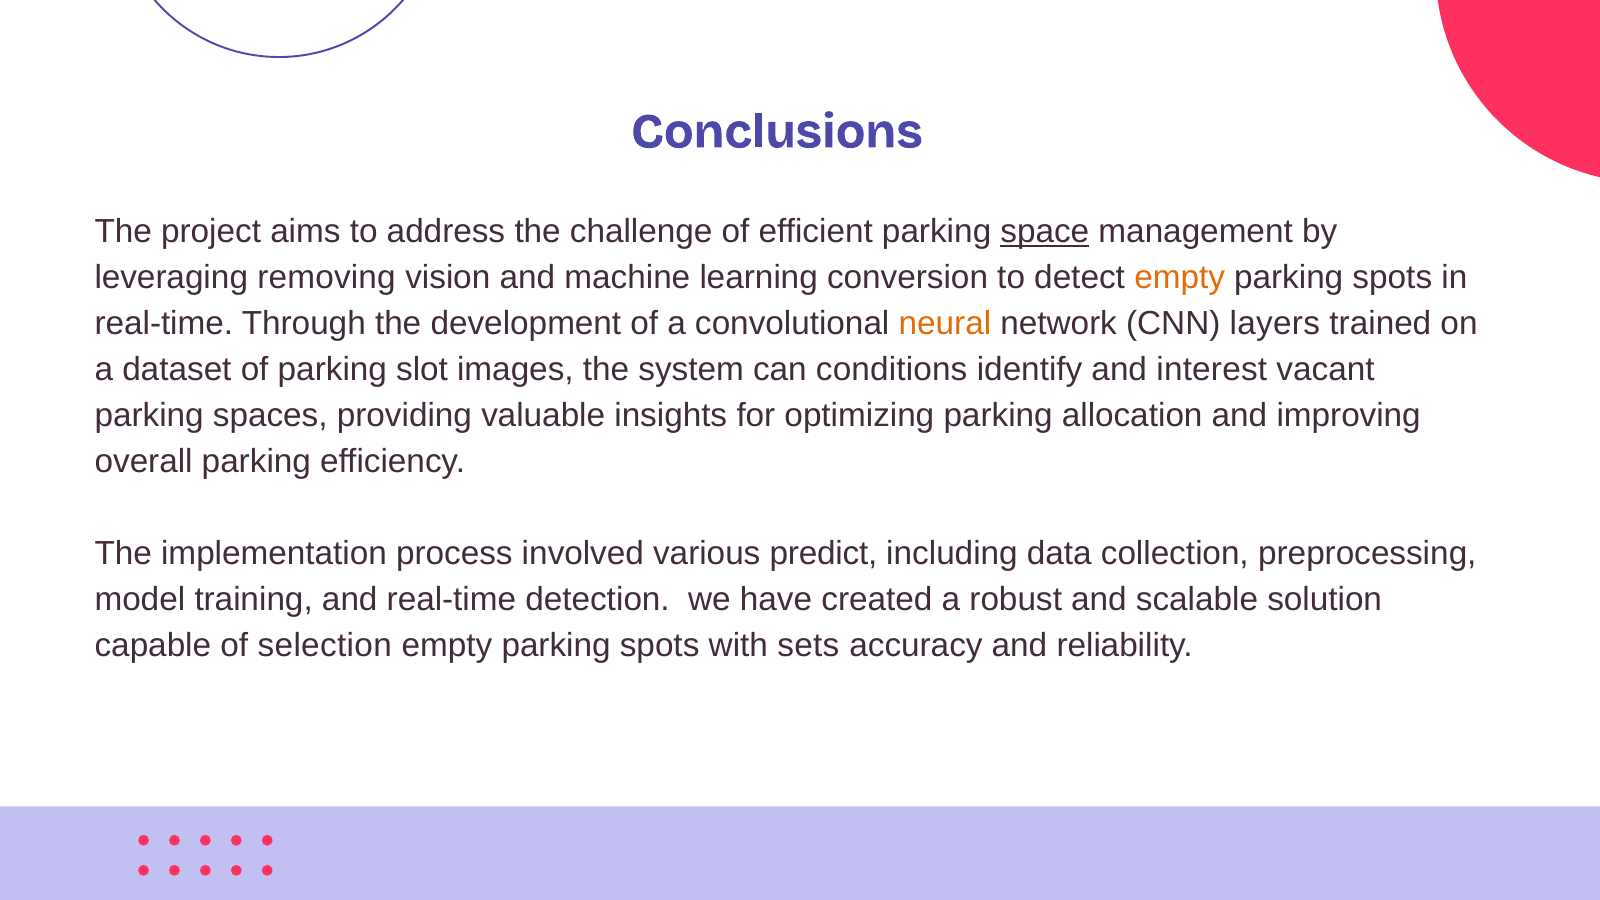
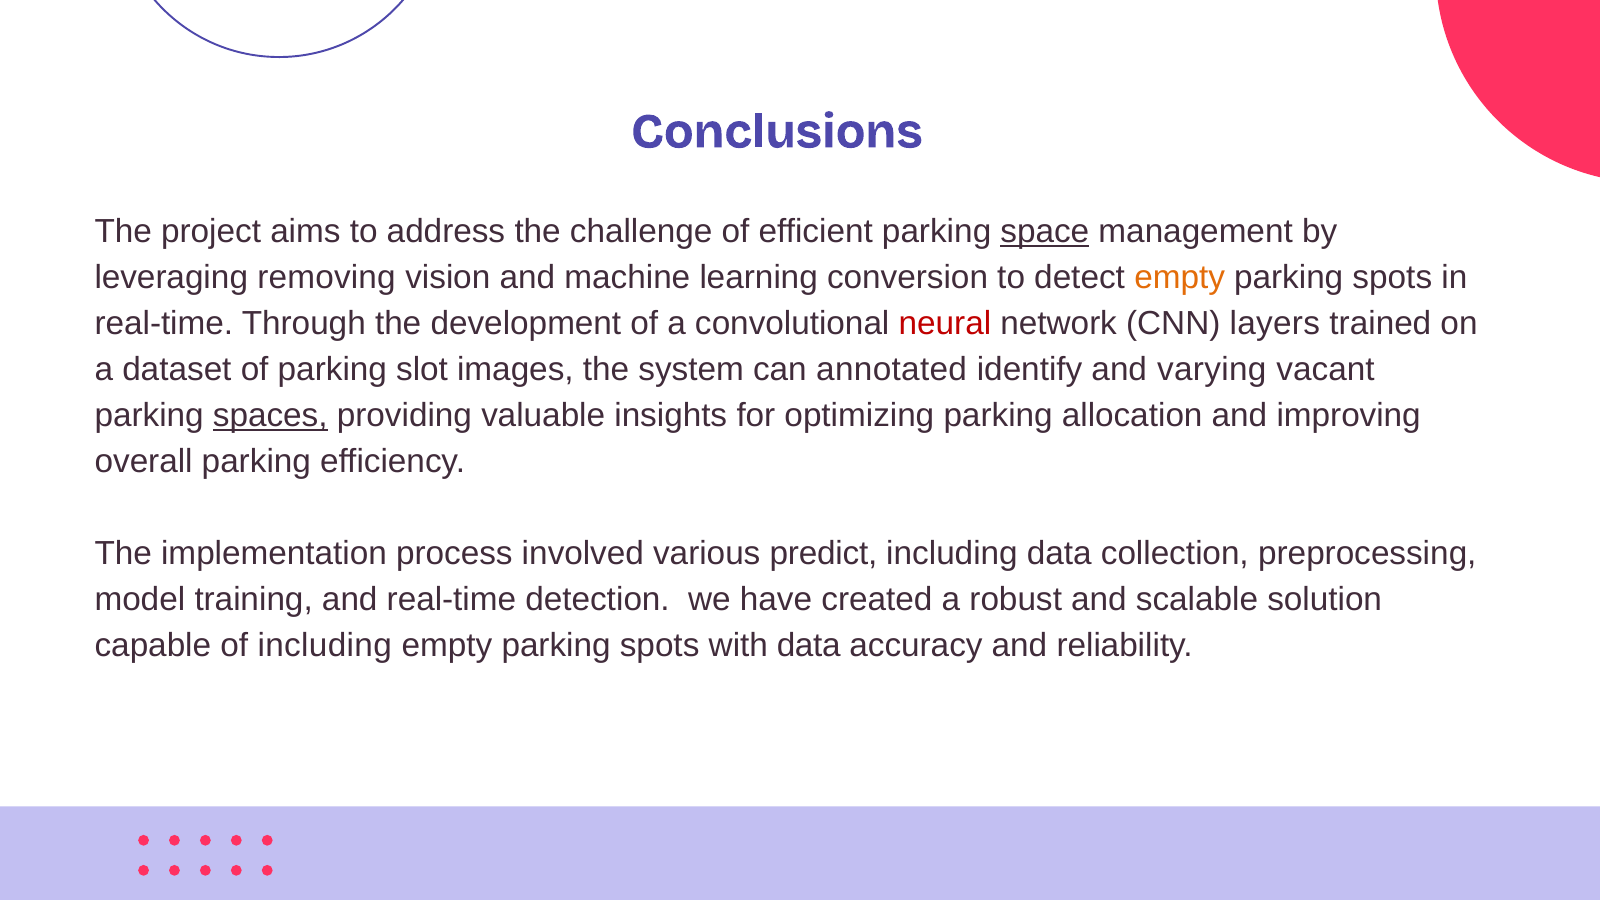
neural colour: orange -> red
conditions: conditions -> annotated
interest: interest -> varying
spaces underline: none -> present
of selection: selection -> including
with sets: sets -> data
